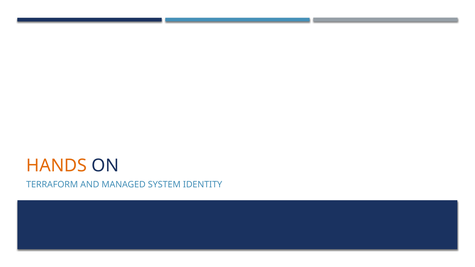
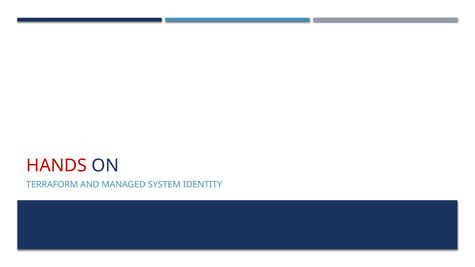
HANDS colour: orange -> red
